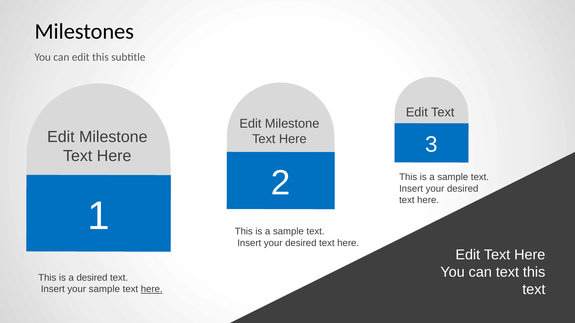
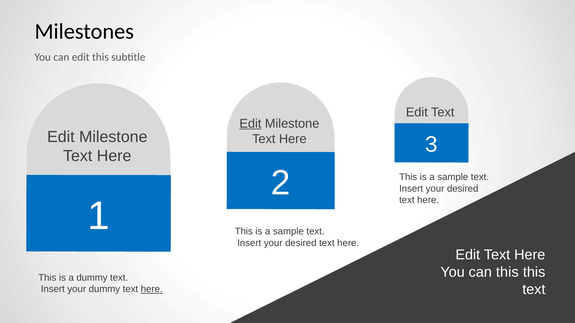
Edit at (250, 124) underline: none -> present
can text: text -> this
a desired: desired -> dummy
your sample: sample -> dummy
